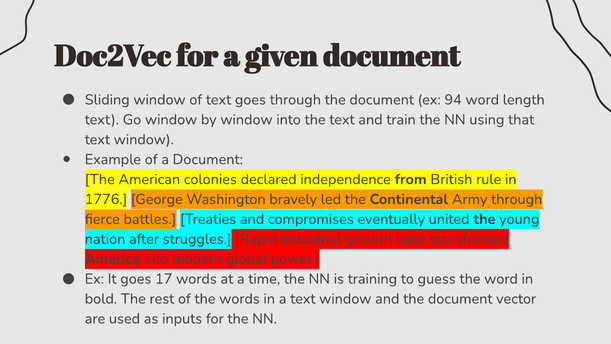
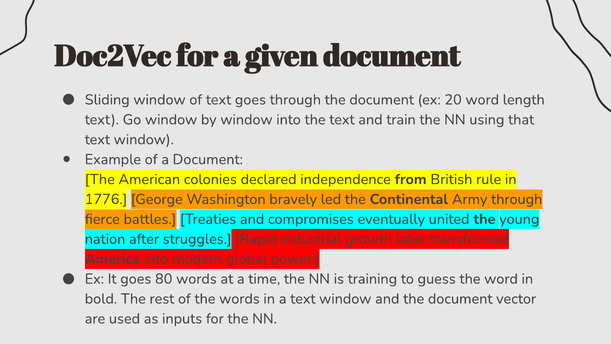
94: 94 -> 20
17: 17 -> 80
